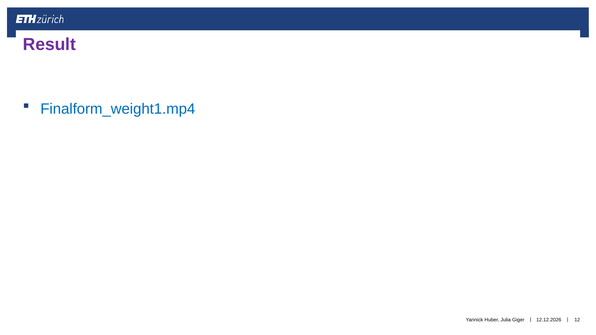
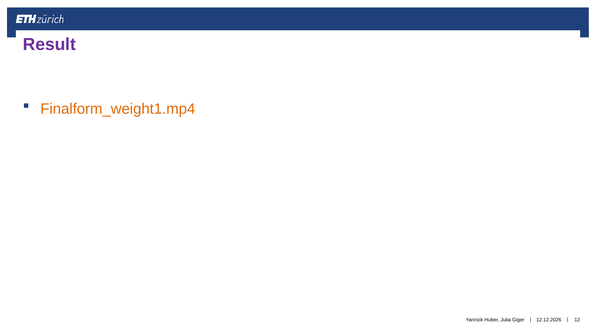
Finalform_weight1.mp4 colour: blue -> orange
